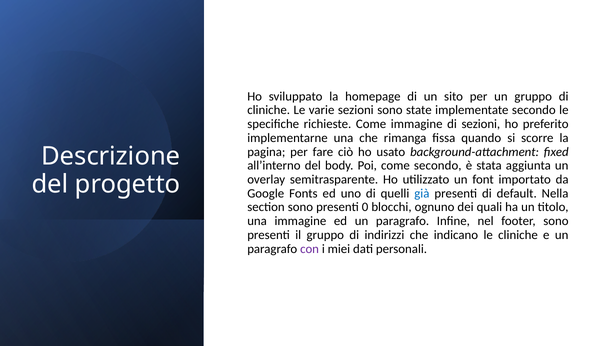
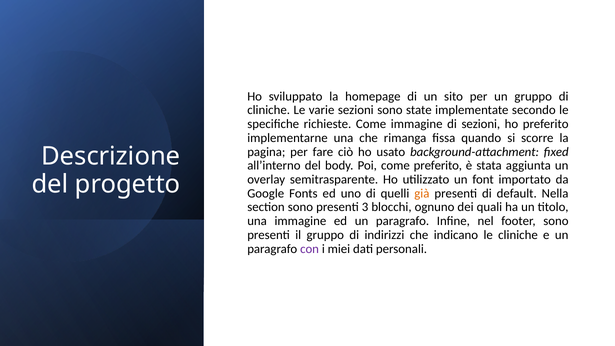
come secondo: secondo -> preferito
già colour: blue -> orange
0: 0 -> 3
